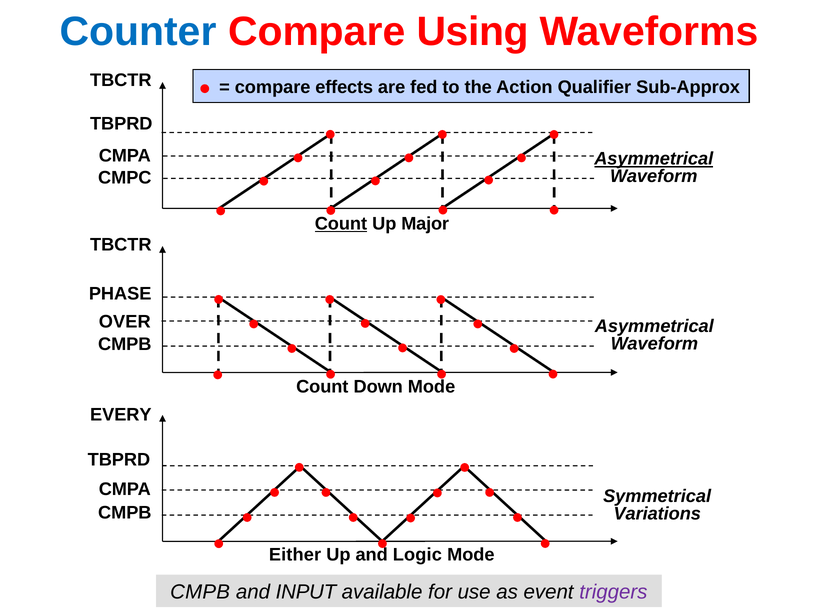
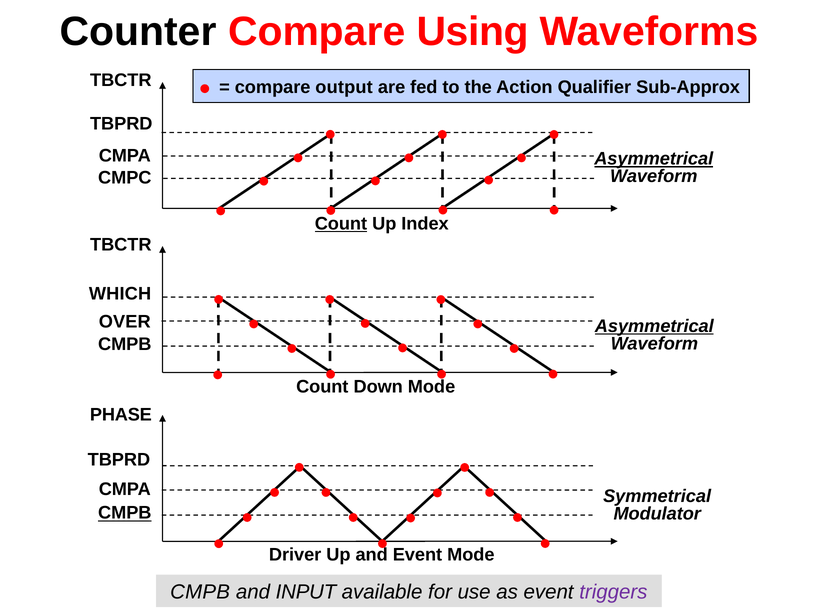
Counter colour: blue -> black
effects: effects -> output
Major: Major -> Index
PHASE: PHASE -> WHICH
Asymmetrical at (654, 326) underline: none -> present
EVERY: EVERY -> PHASE
CMPB at (125, 512) underline: none -> present
Variations: Variations -> Modulator
Either: Either -> Driver
Logic at (417, 554): Logic -> Event
